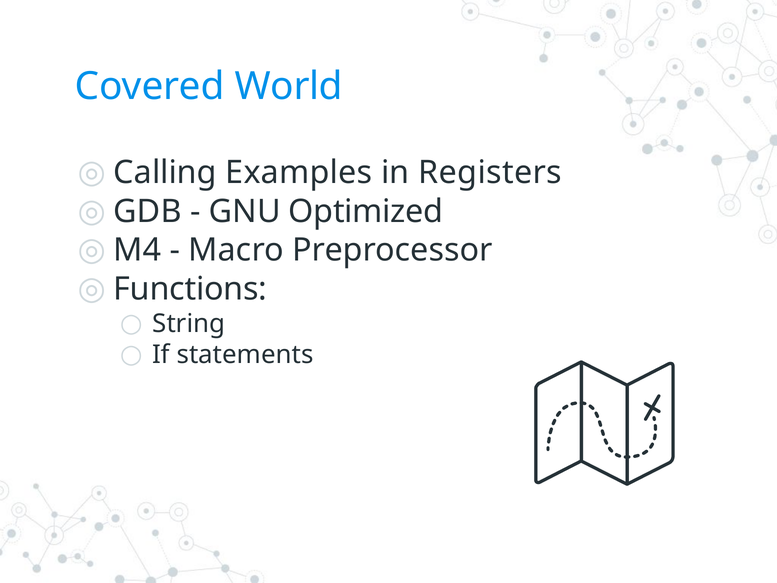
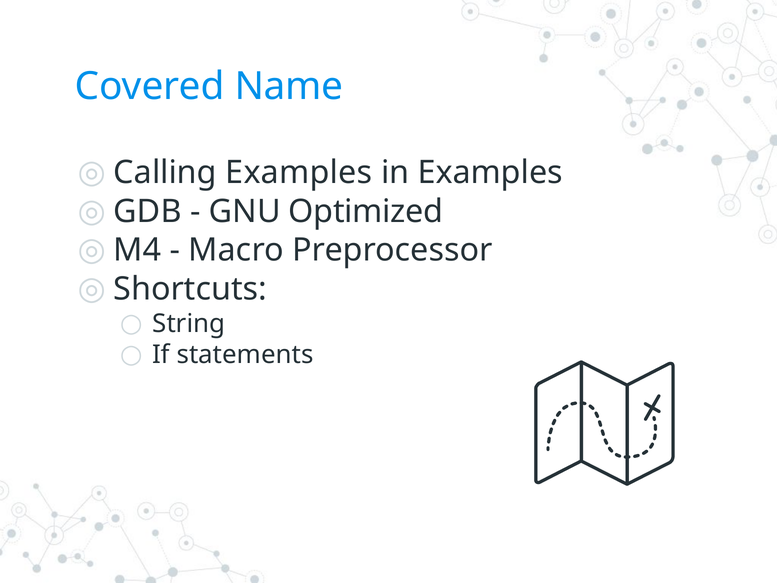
World: World -> Name
in Registers: Registers -> Examples
Functions: Functions -> Shortcuts
